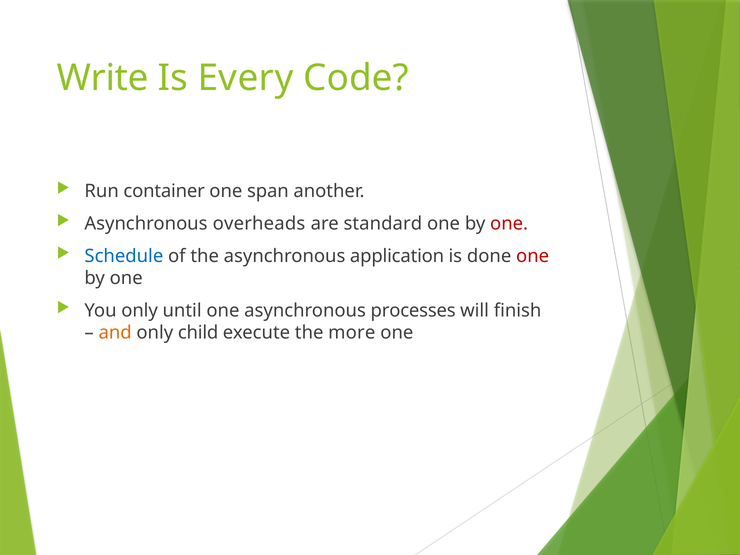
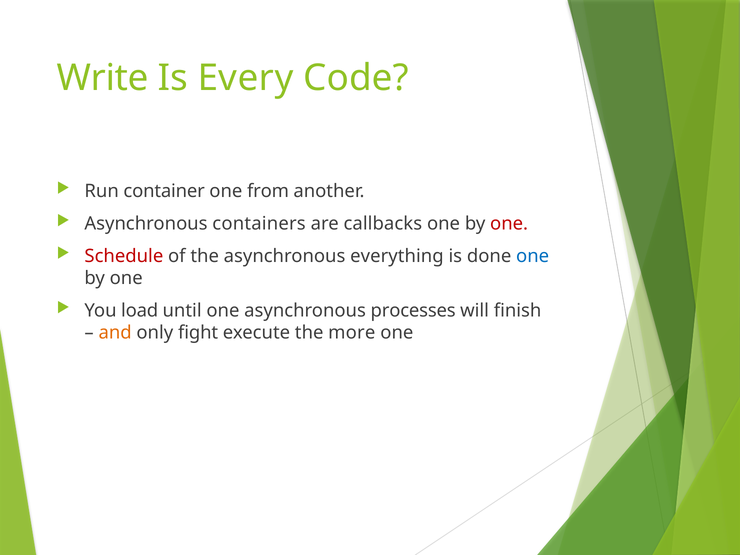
span: span -> from
overheads: overheads -> containers
standard: standard -> callbacks
Schedule colour: blue -> red
application: application -> everything
one at (533, 256) colour: red -> blue
You only: only -> load
child: child -> fight
